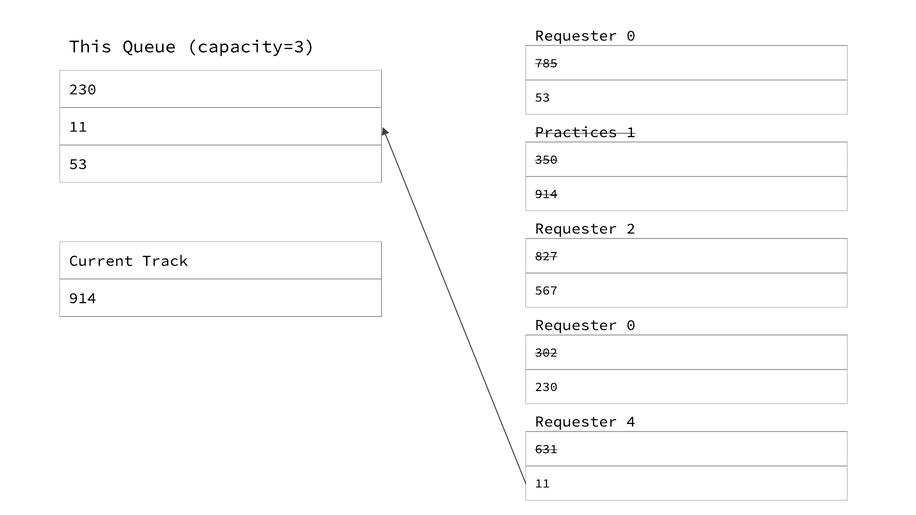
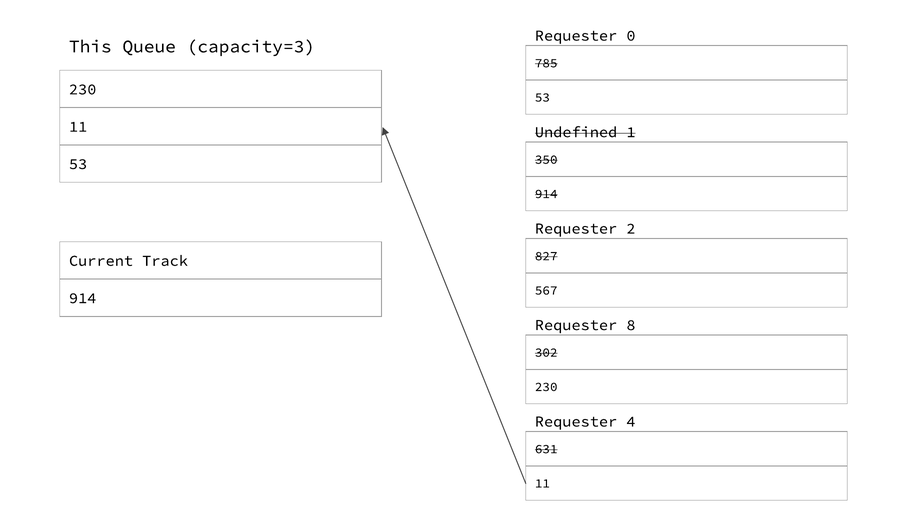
Practices: Practices -> Undefined
0 at (631, 325): 0 -> 8
